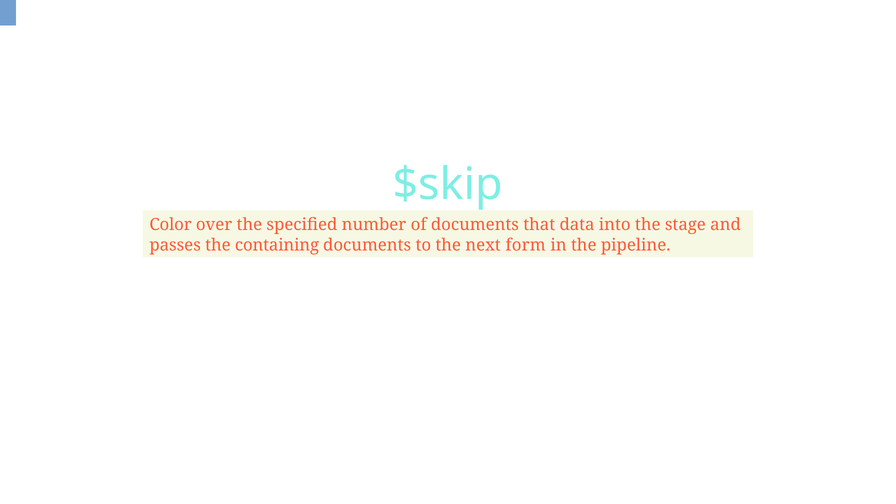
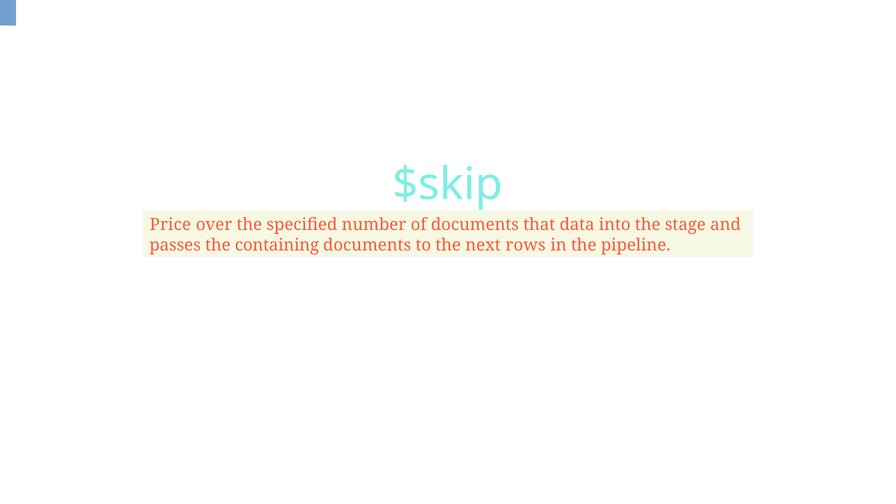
Color: Color -> Price
form: form -> rows
